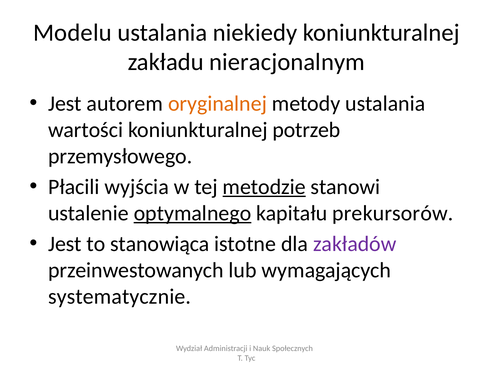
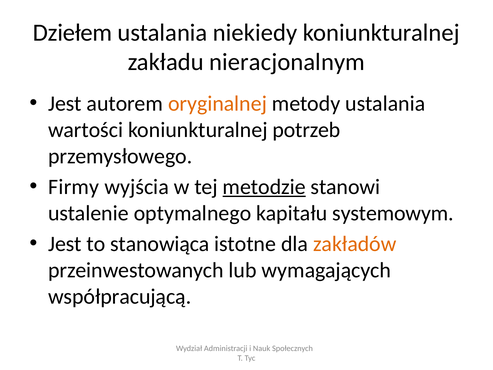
Modelu: Modelu -> Dziełem
Płacili: Płacili -> Firmy
optymalnego underline: present -> none
prekursorów: prekursorów -> systemowym
zakładów colour: purple -> orange
systematycznie: systematycznie -> współpracującą
